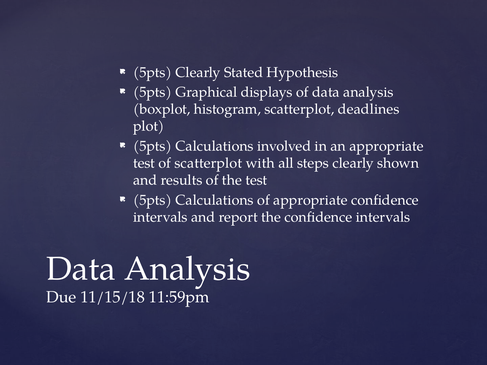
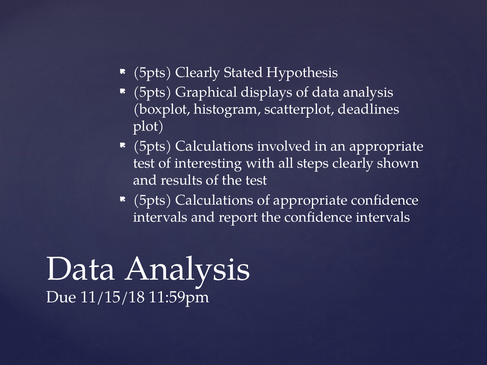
of scatterplot: scatterplot -> interesting
